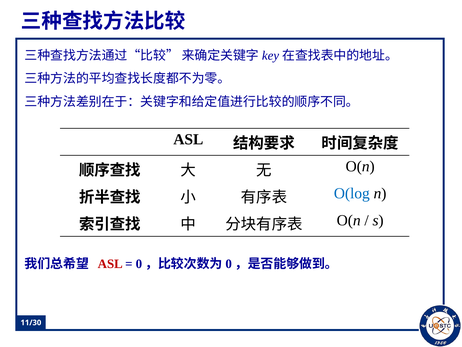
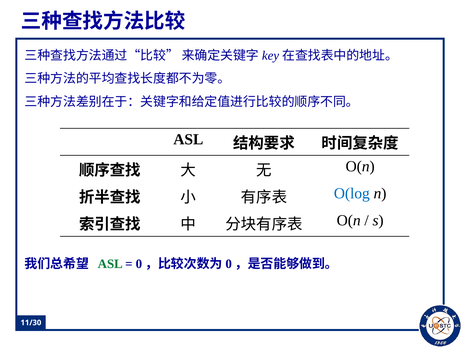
ASL at (110, 263) colour: red -> green
